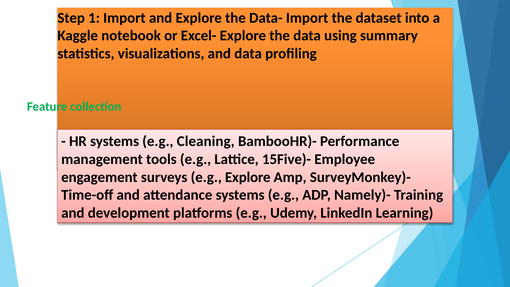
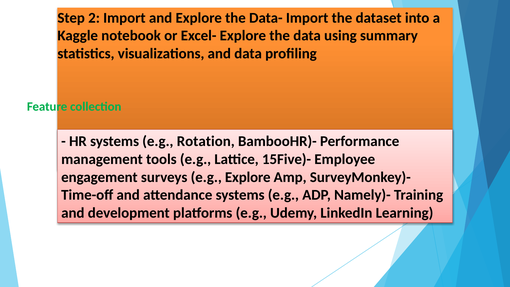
1: 1 -> 2
Cleaning: Cleaning -> Rotation
